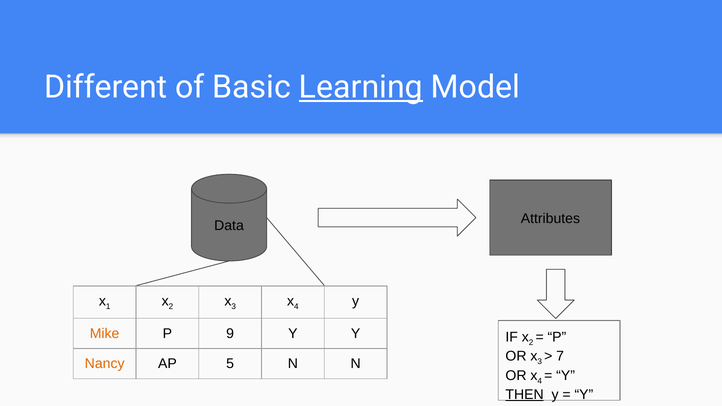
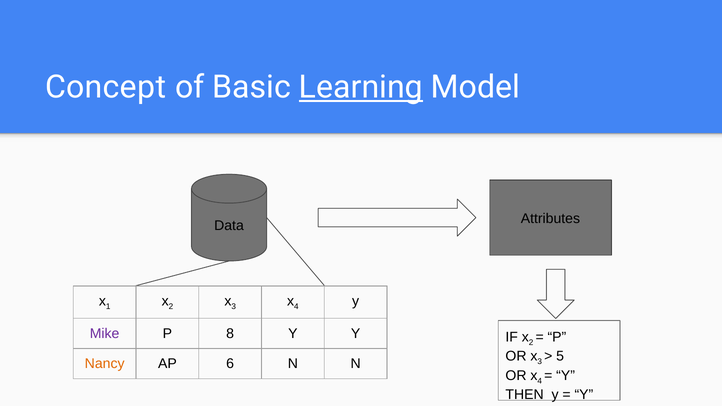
Different: Different -> Concept
Mike colour: orange -> purple
9: 9 -> 8
7: 7 -> 5
5: 5 -> 6
THEN underline: present -> none
